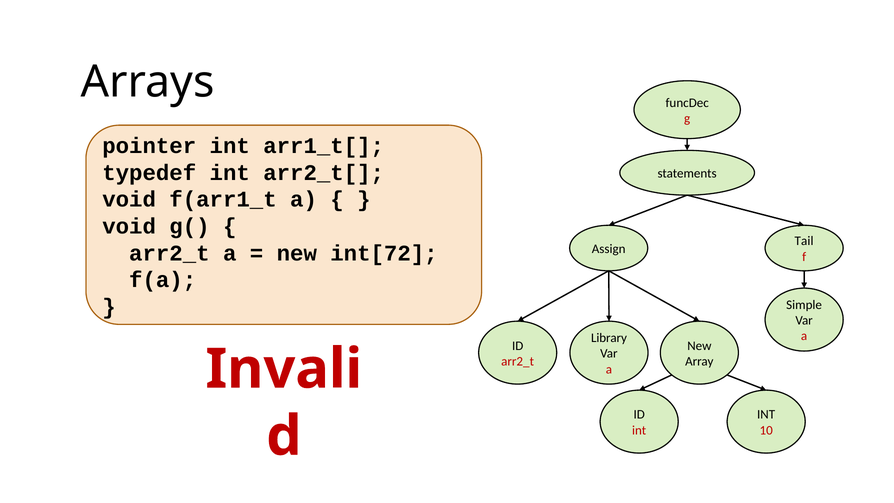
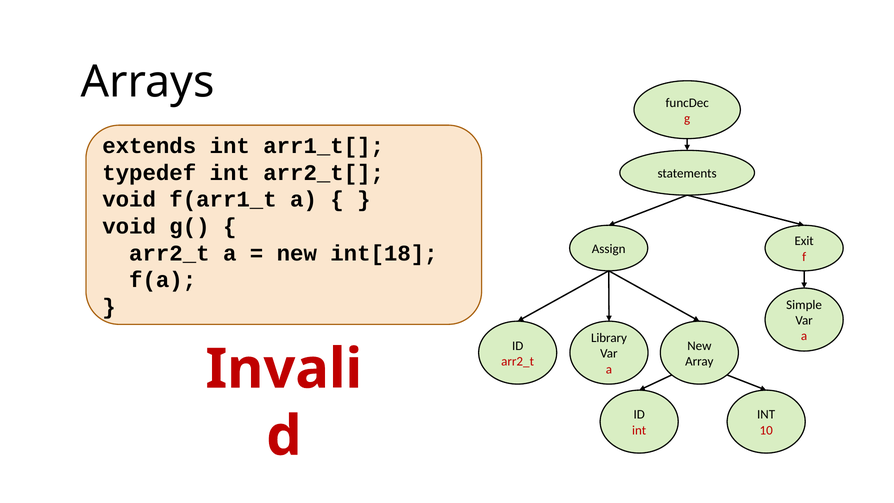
pointer: pointer -> extends
Tail: Tail -> Exit
int[72: int[72 -> int[18
